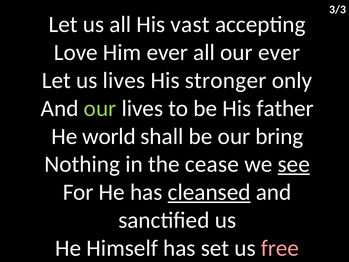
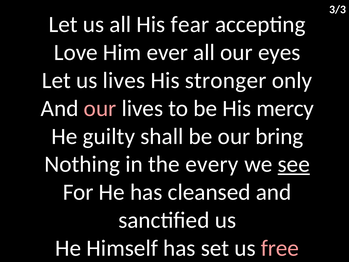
vast: vast -> fear
our ever: ever -> eyes
our at (100, 108) colour: light green -> pink
father: father -> mercy
world: world -> guilty
cease: cease -> every
cleansed underline: present -> none
